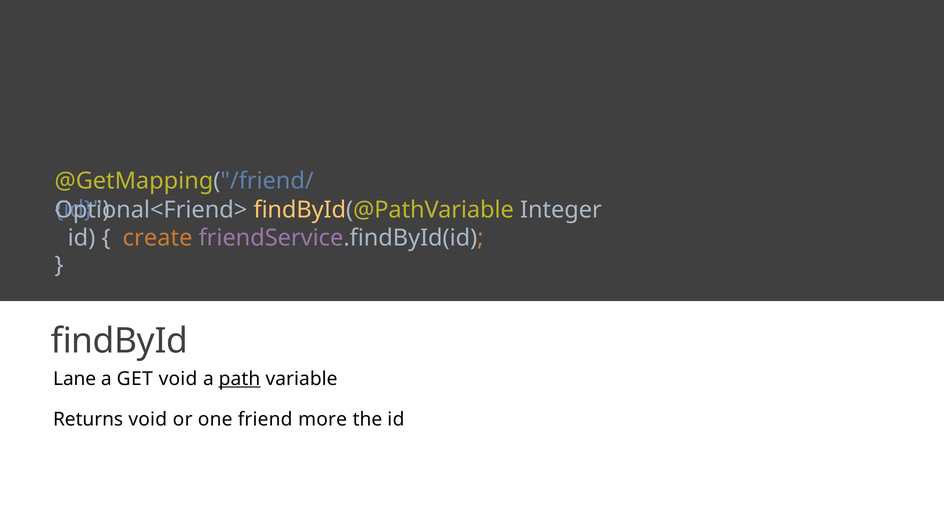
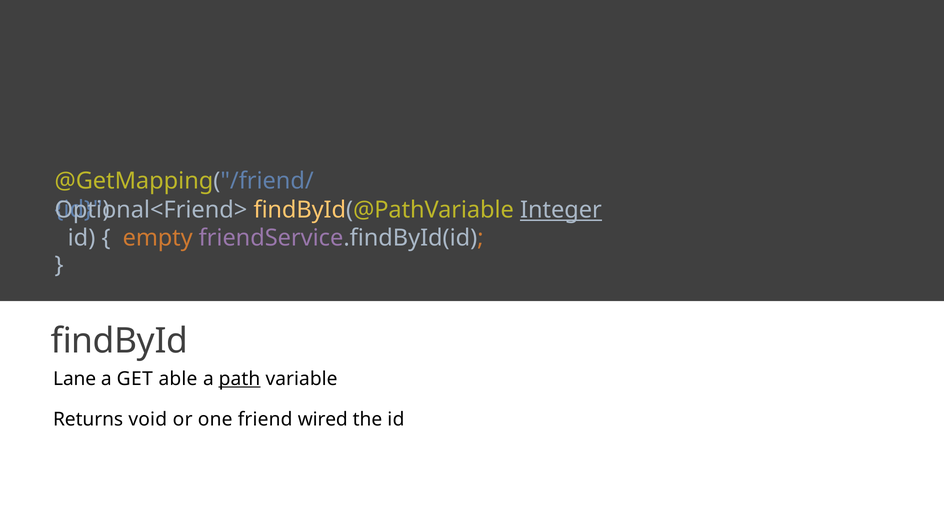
Integer underline: none -> present
create: create -> empty
GET void: void -> able
more: more -> wired
